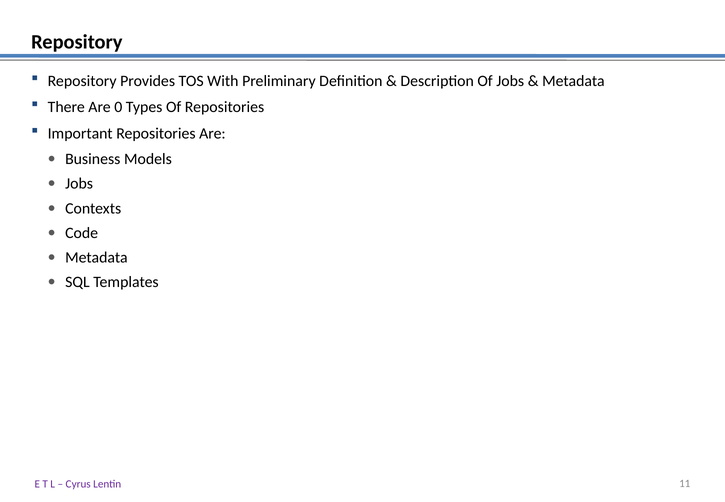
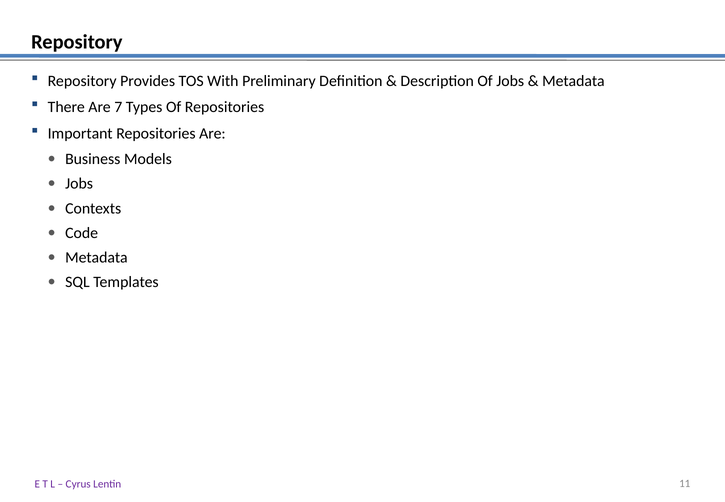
0: 0 -> 7
